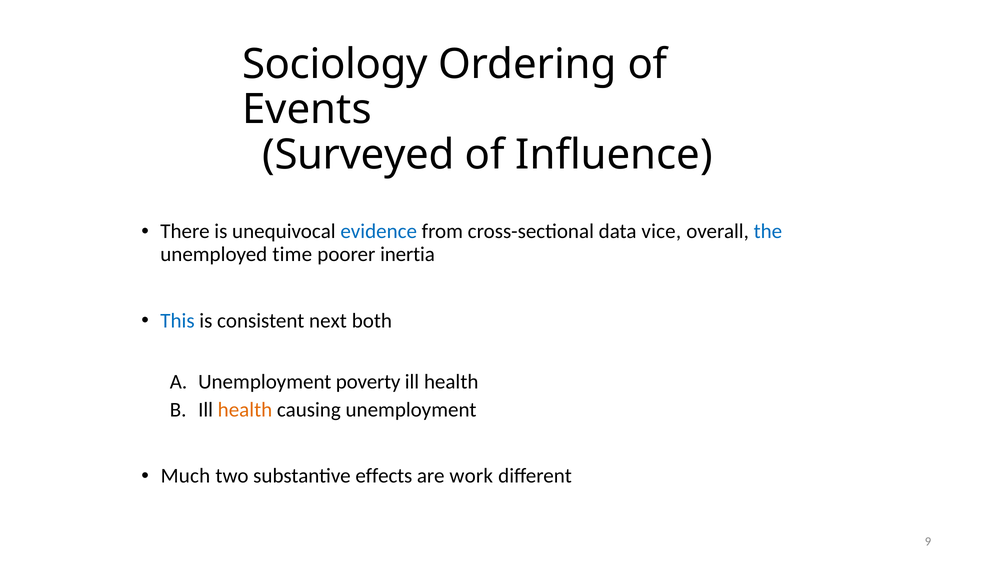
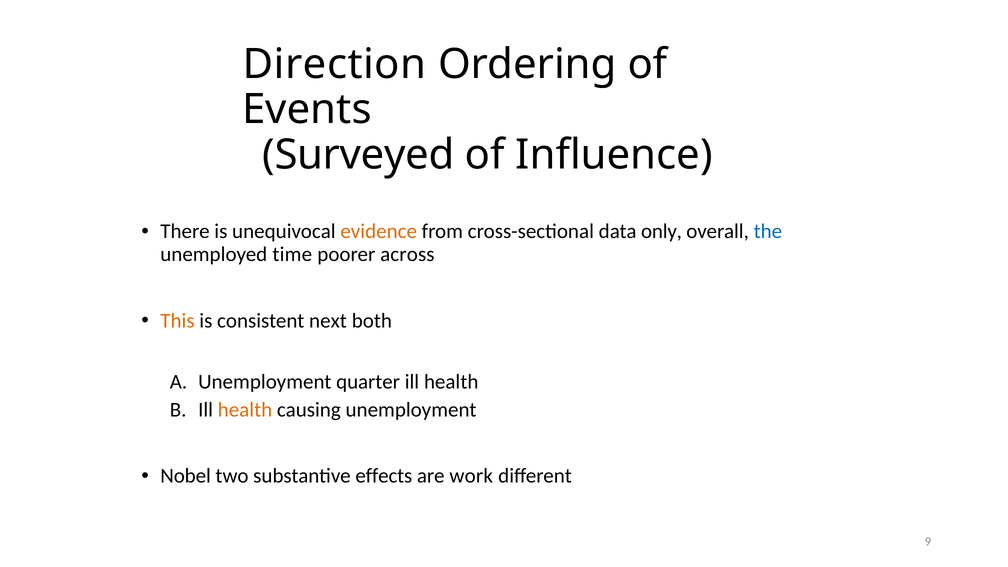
Sociology: Sociology -> Direction
evidence colour: blue -> orange
vice: vice -> only
inertia: inertia -> across
This colour: blue -> orange
poverty: poverty -> quarter
Much: Much -> Nobel
